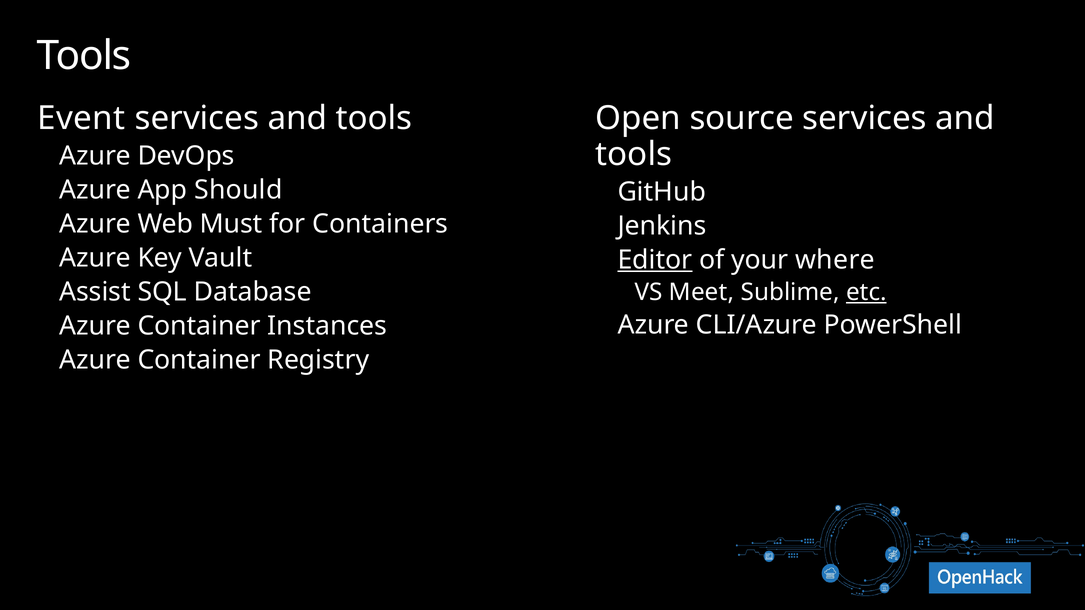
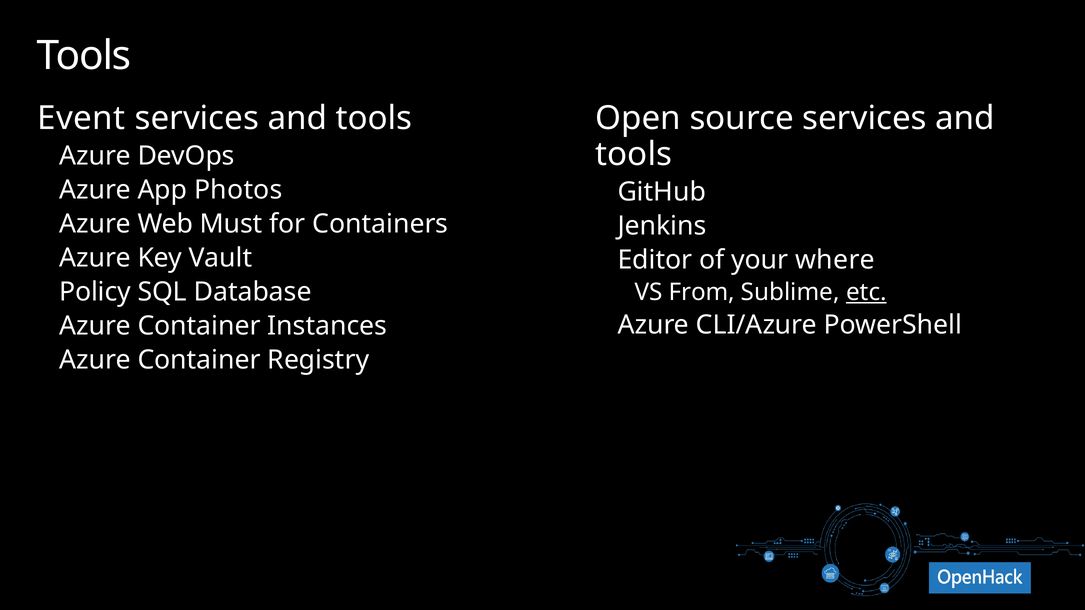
Should: Should -> Photos
Editor underline: present -> none
Assist: Assist -> Policy
Meet: Meet -> From
